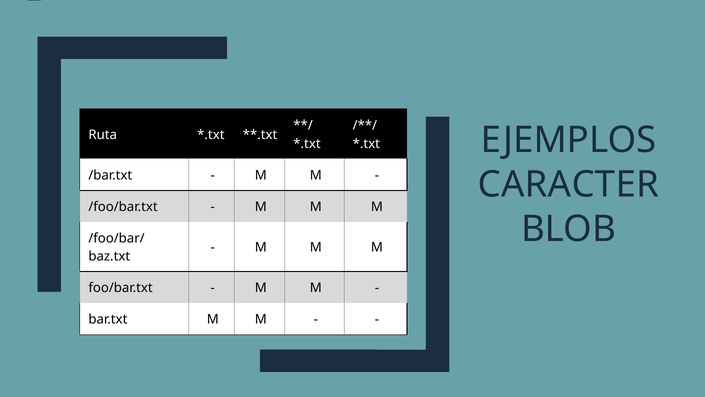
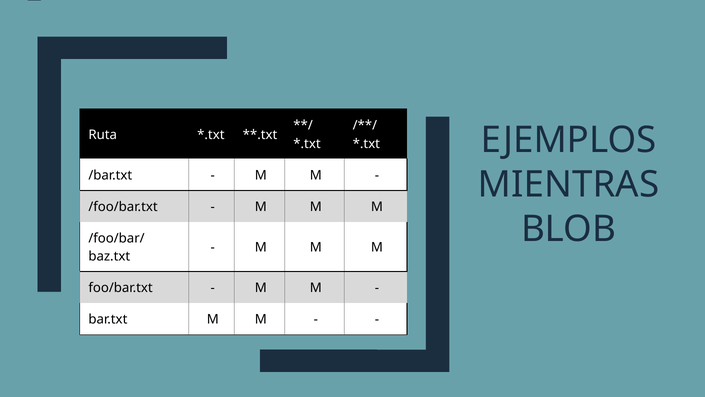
CARACTER: CARACTER -> MIENTRAS
